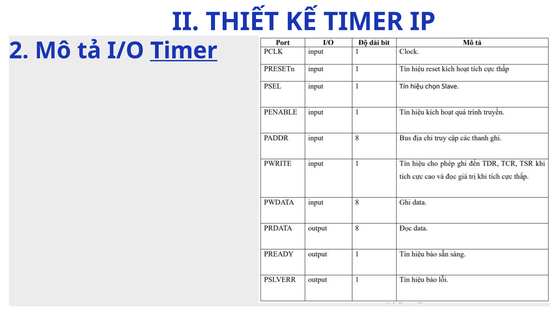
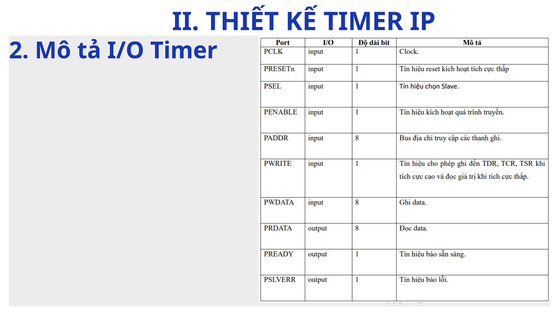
Timer at (184, 51) underline: present -> none
